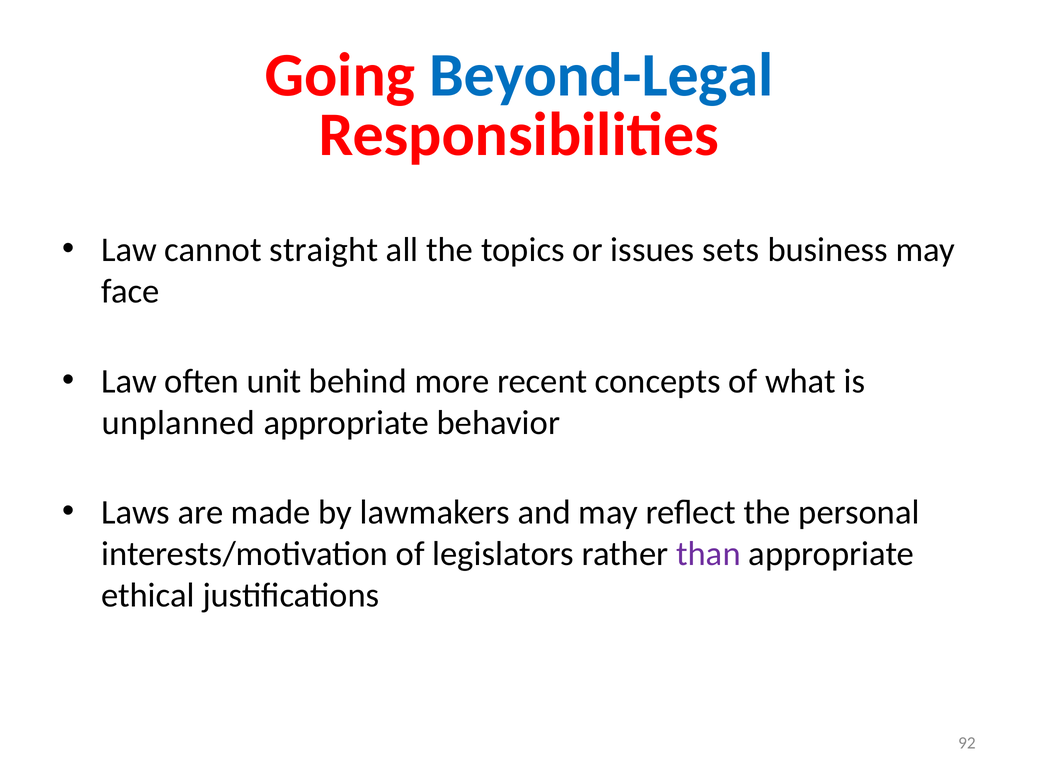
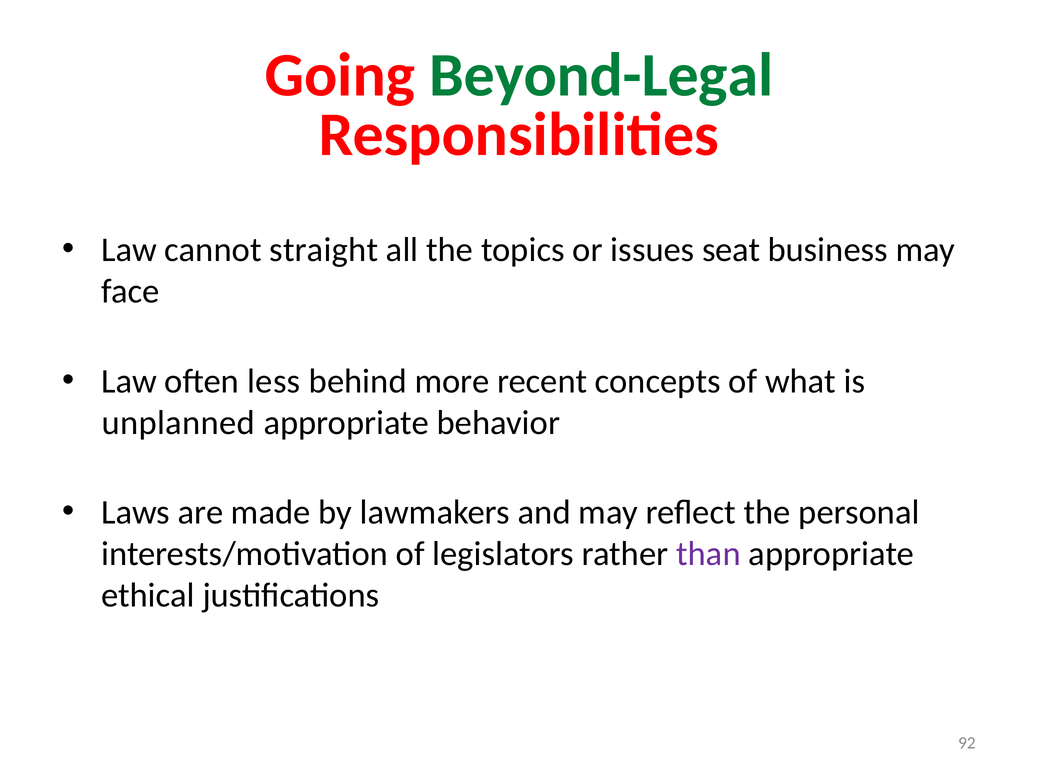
Beyond-Legal colour: blue -> green
sets: sets -> seat
unit: unit -> less
